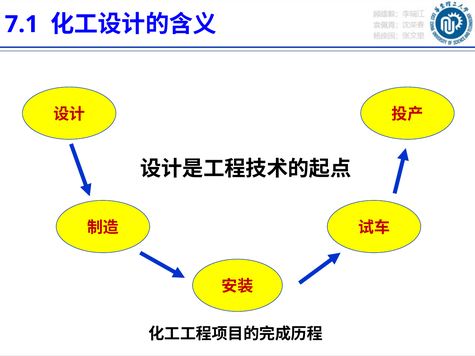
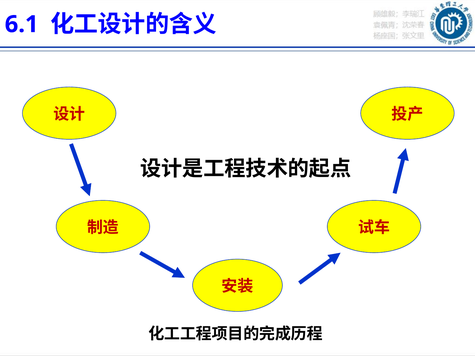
7.1: 7.1 -> 6.1
